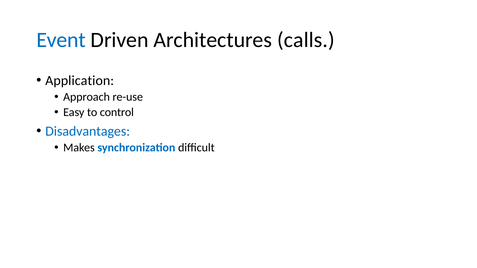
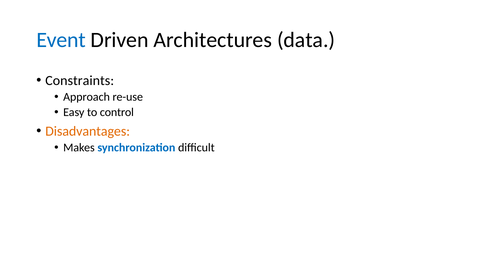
calls: calls -> data
Application: Application -> Constraints
Disadvantages colour: blue -> orange
